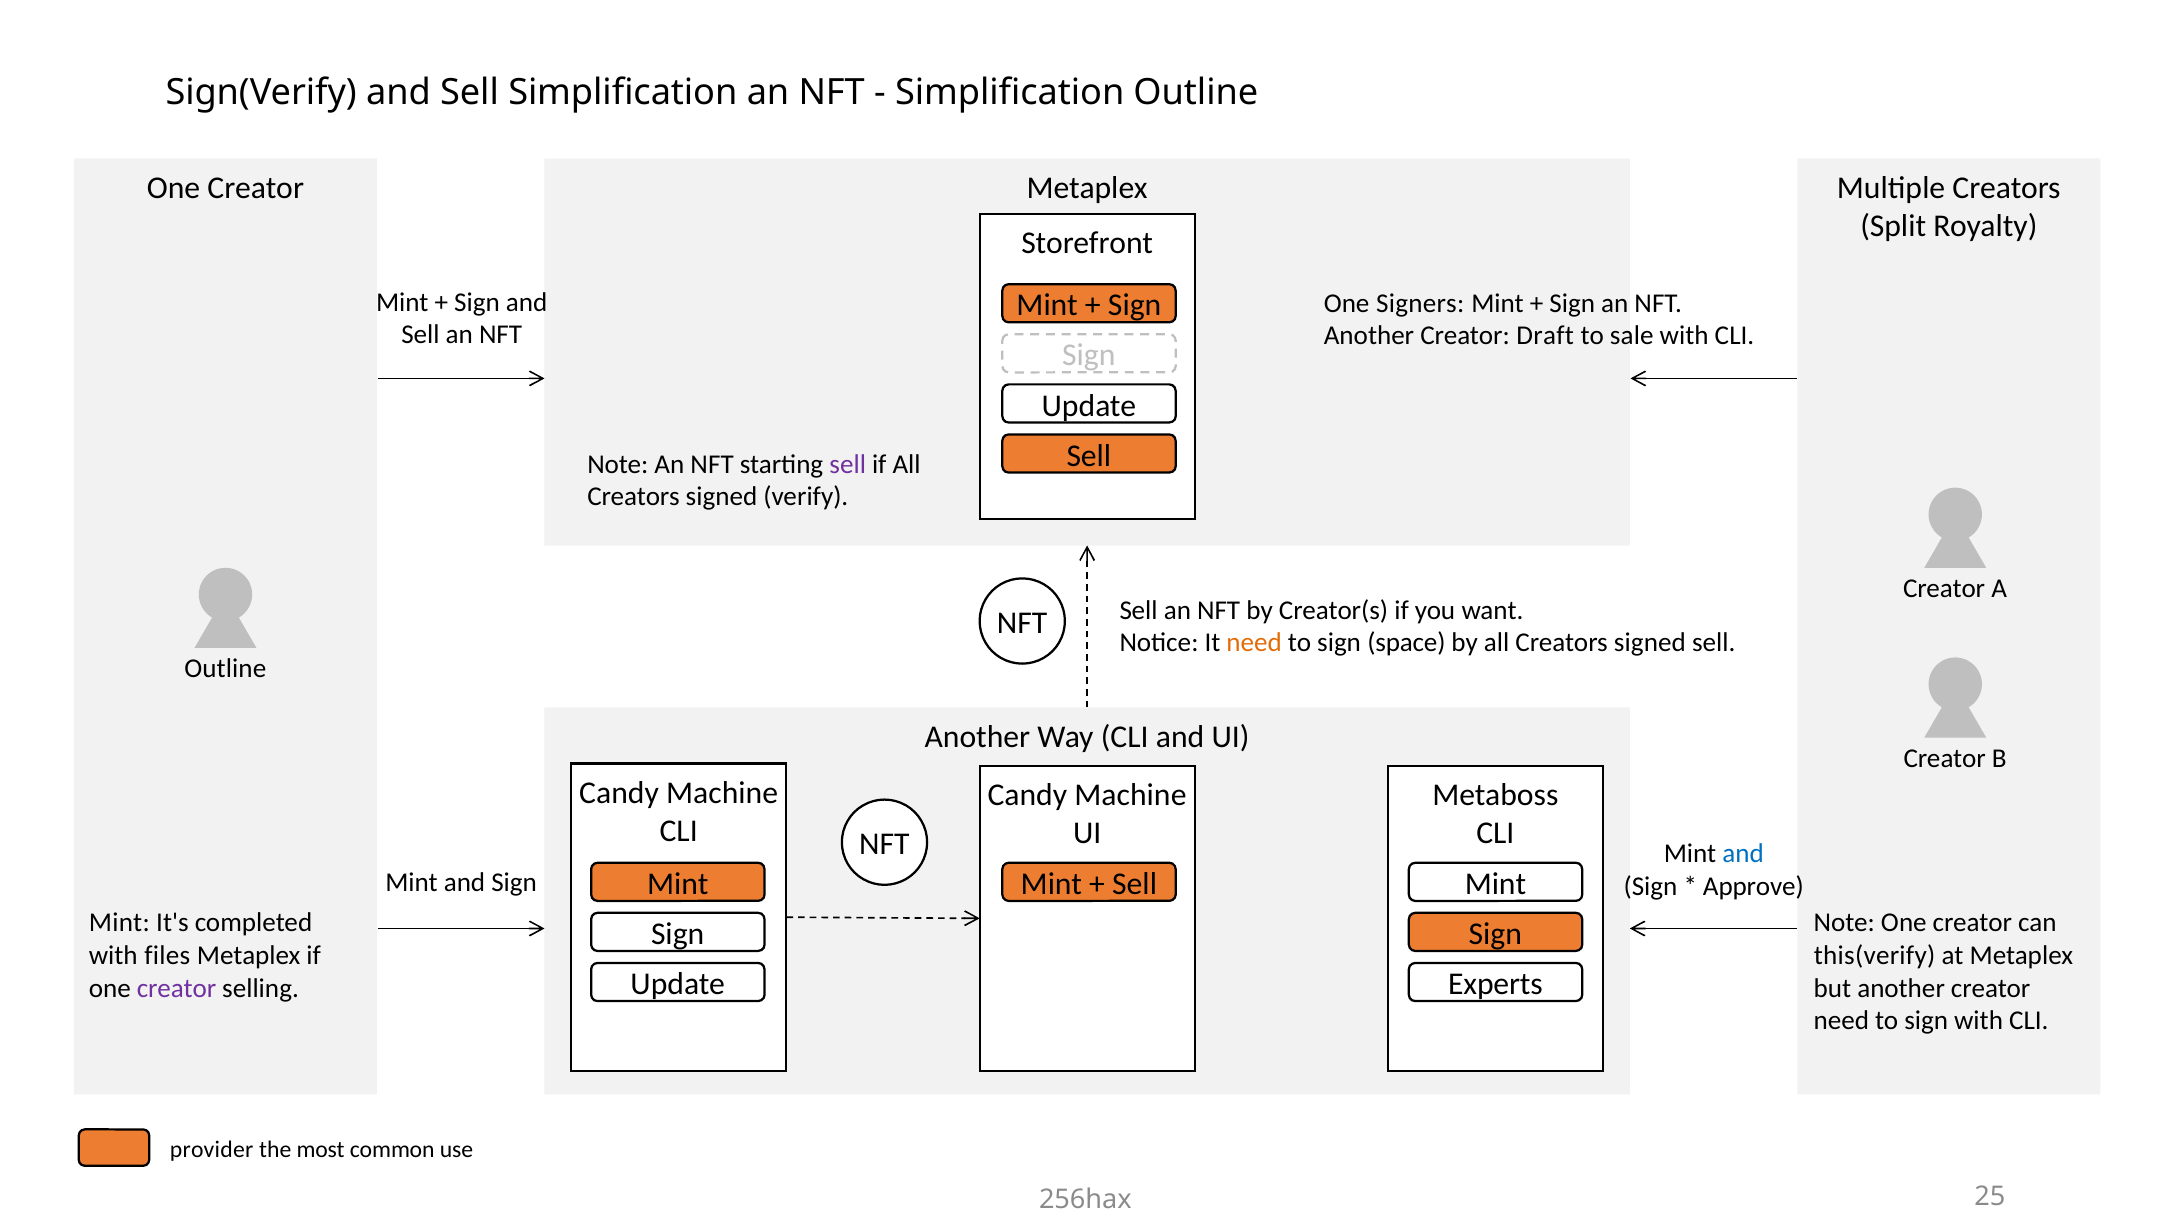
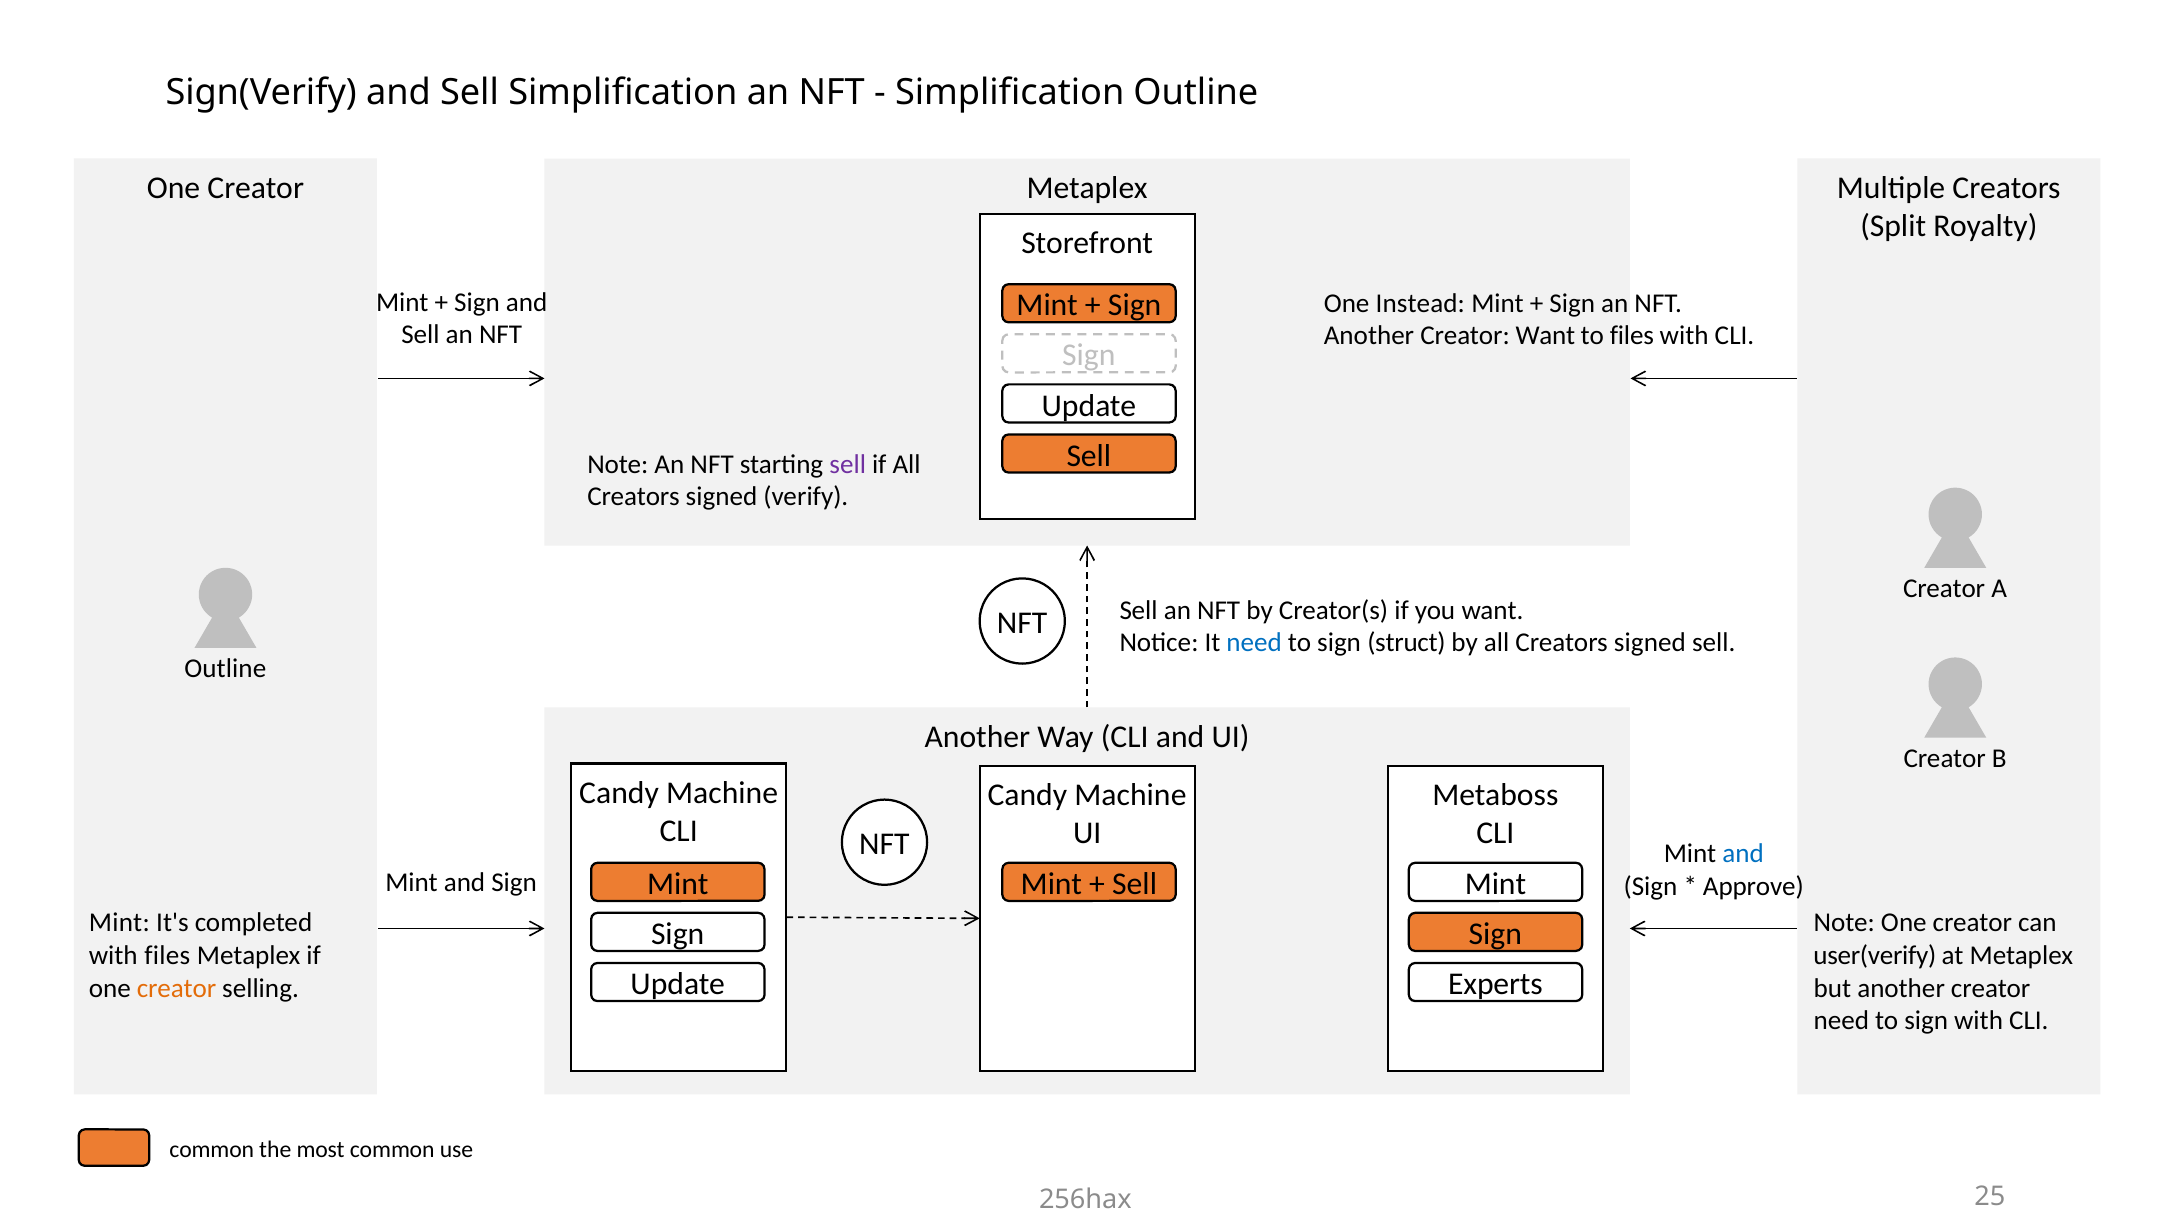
Signers: Signers -> Instead
Creator Draft: Draft -> Want
to sale: sale -> files
need at (1254, 643) colour: orange -> blue
space: space -> struct
this(verify: this(verify -> user(verify
creator at (177, 988) colour: purple -> orange
provider at (212, 1150): provider -> common
